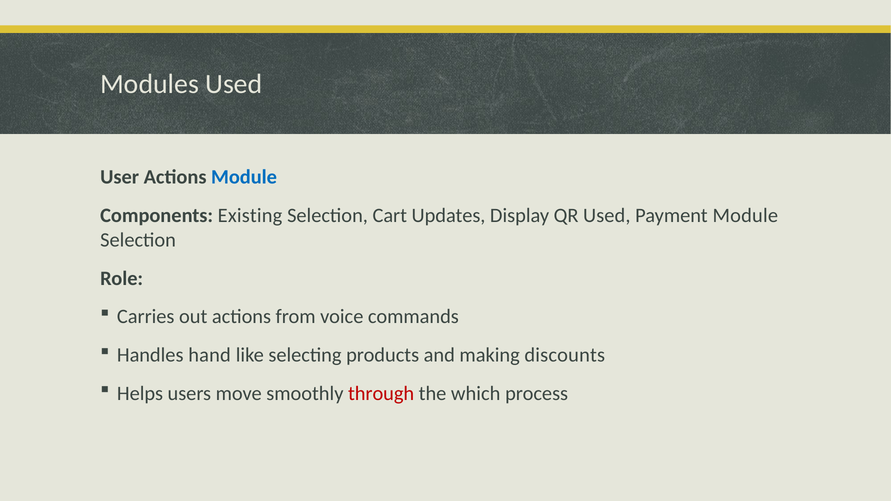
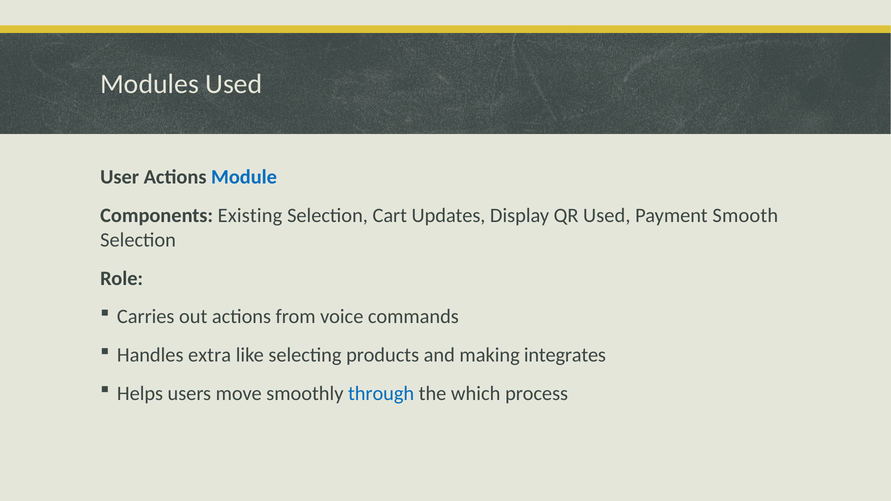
Payment Module: Module -> Smooth
hand: hand -> extra
discounts: discounts -> integrates
through colour: red -> blue
